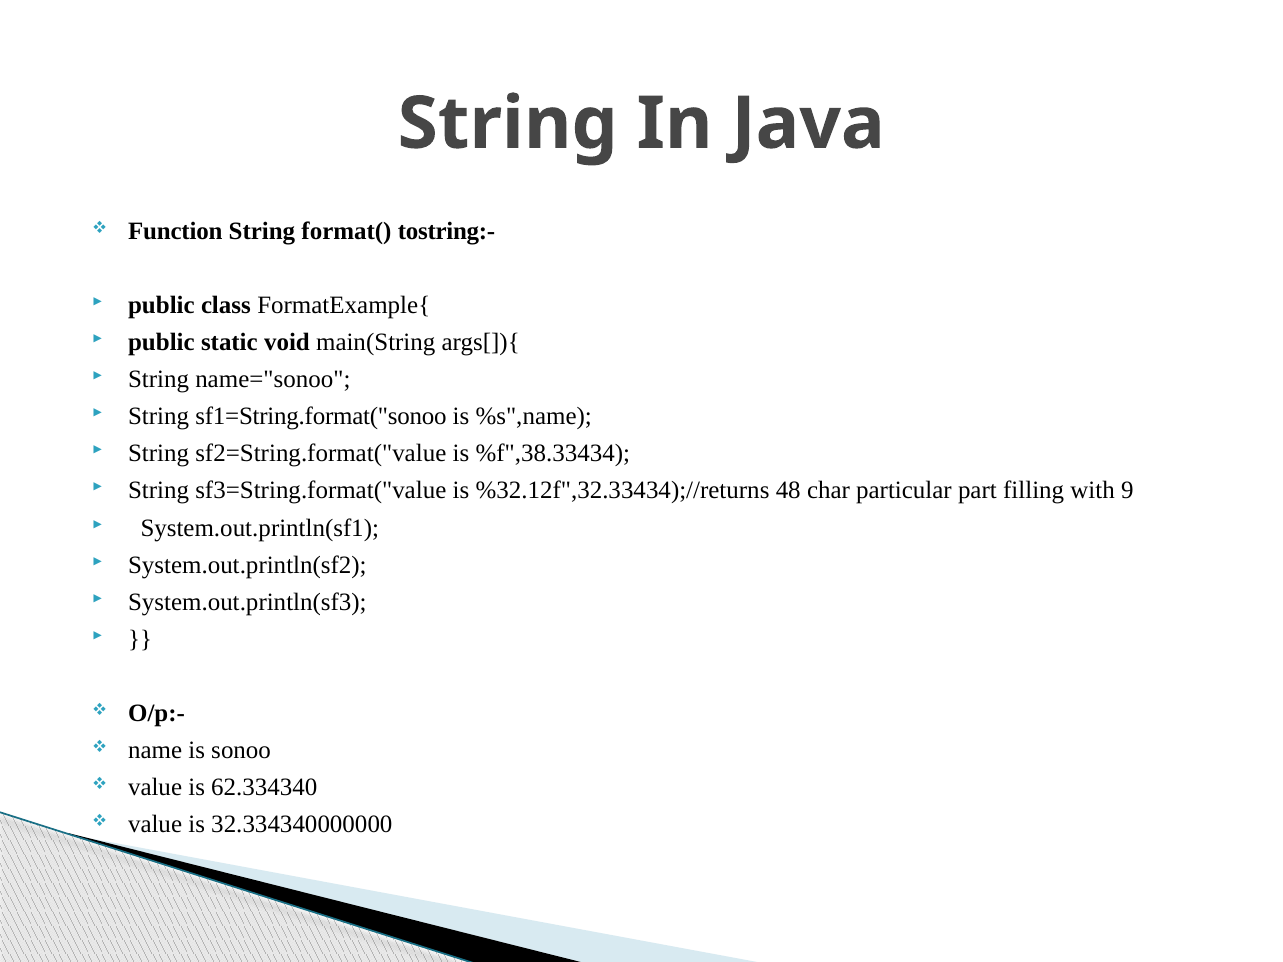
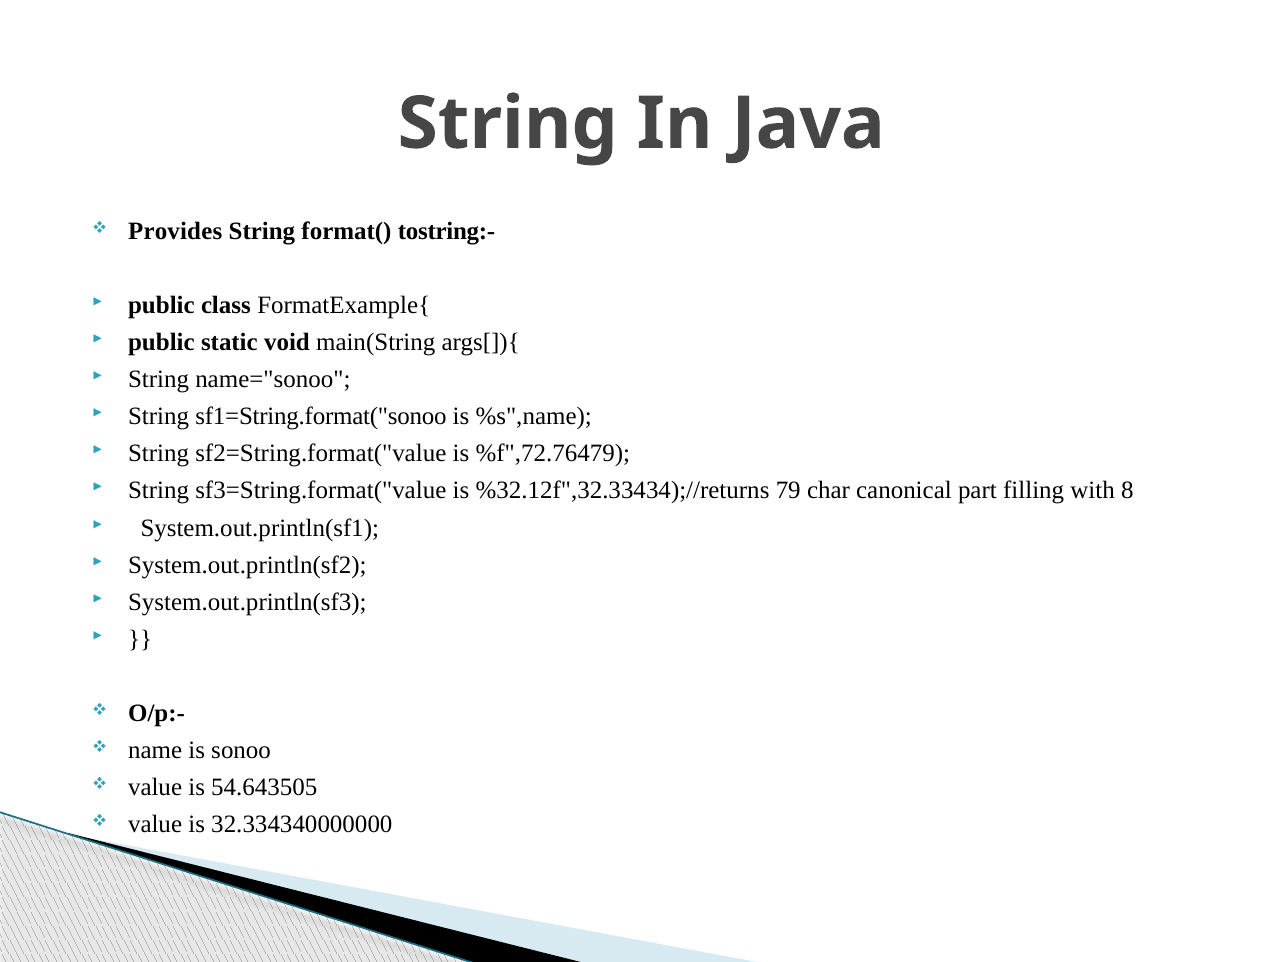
Function: Function -> Provides
%f",38.33434: %f",38.33434 -> %f",72.76479
48: 48 -> 79
particular: particular -> canonical
9: 9 -> 8
62.334340: 62.334340 -> 54.643505
